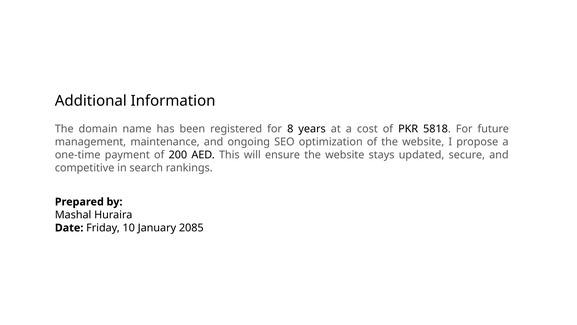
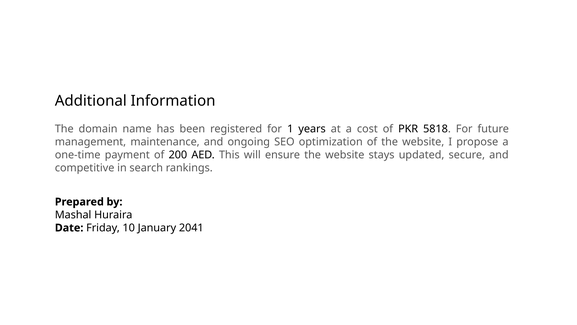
8: 8 -> 1
2085: 2085 -> 2041
